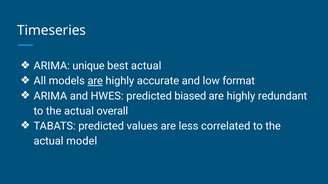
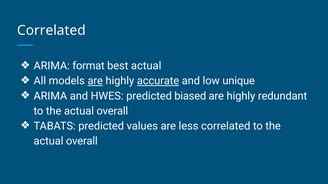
Timeseries at (52, 30): Timeseries -> Correlated
unique: unique -> format
accurate underline: none -> present
format: format -> unique
model at (82, 141): model -> overall
